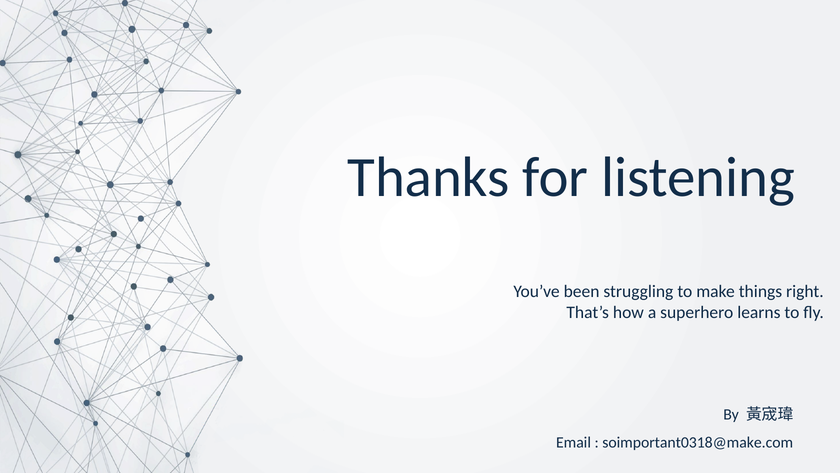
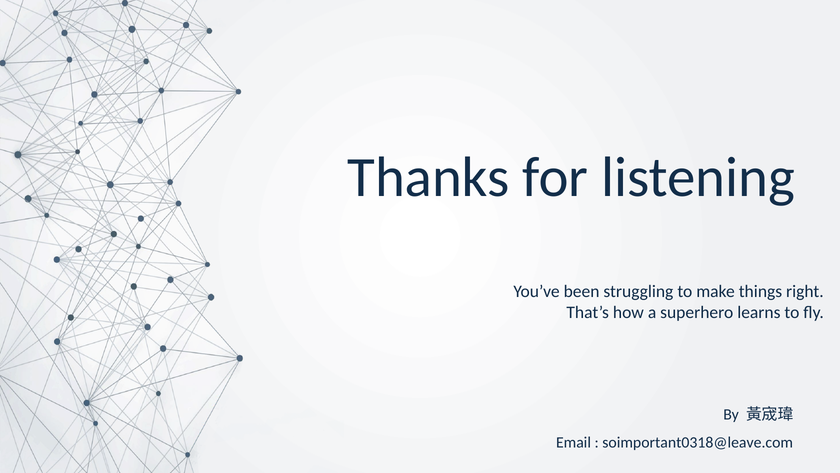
soimportant0318@make.com: soimportant0318@make.com -> soimportant0318@leave.com
